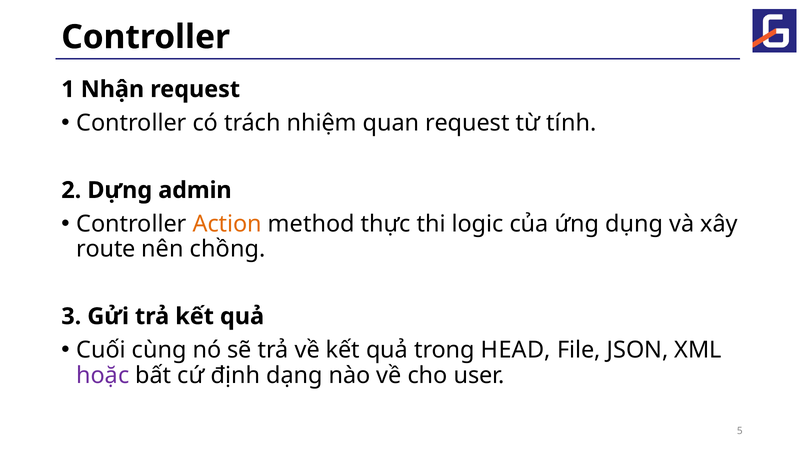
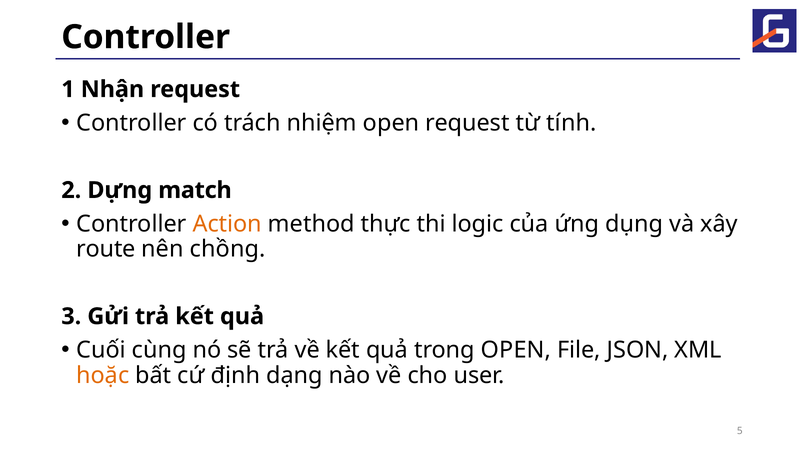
nhiệm quan: quan -> open
admin: admin -> match
trong HEAD: HEAD -> OPEN
hoặc colour: purple -> orange
